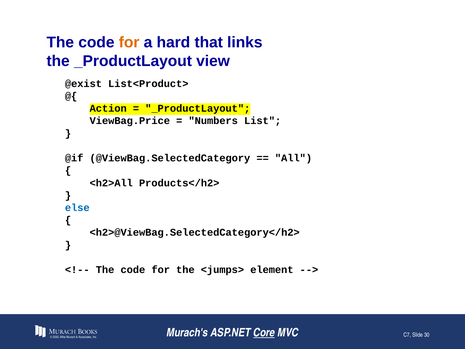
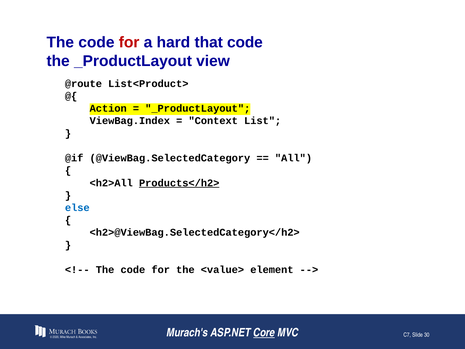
for at (129, 42) colour: orange -> red
that links: links -> code
@exist: @exist -> @route
ViewBag.Price: ViewBag.Price -> ViewBag.Index
Numbers: Numbers -> Context
Products</h2> underline: none -> present
<jumps>: <jumps> -> <value>
